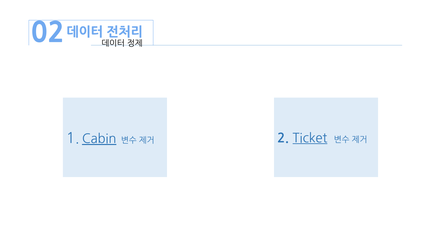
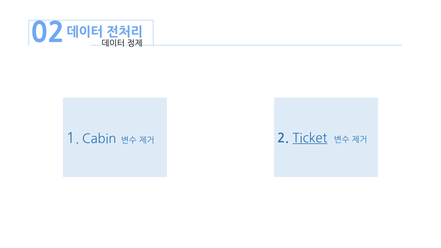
Cabin underline: present -> none
